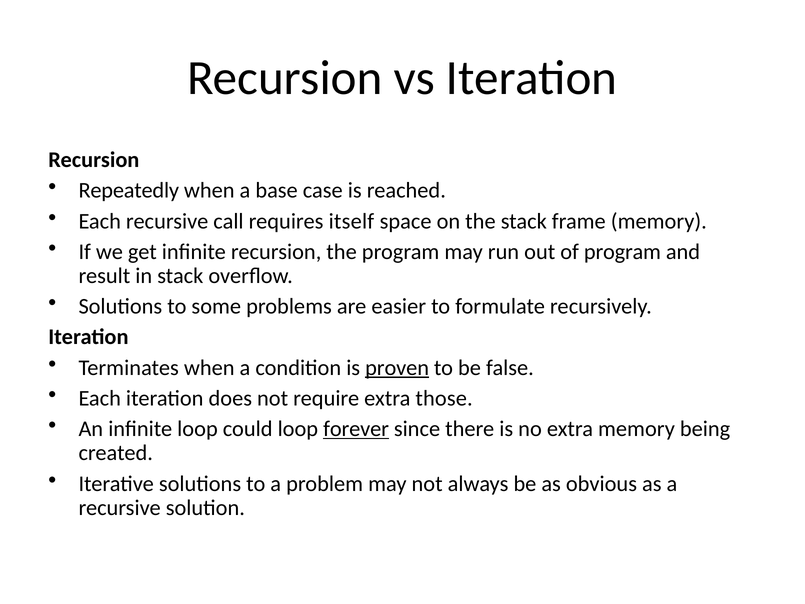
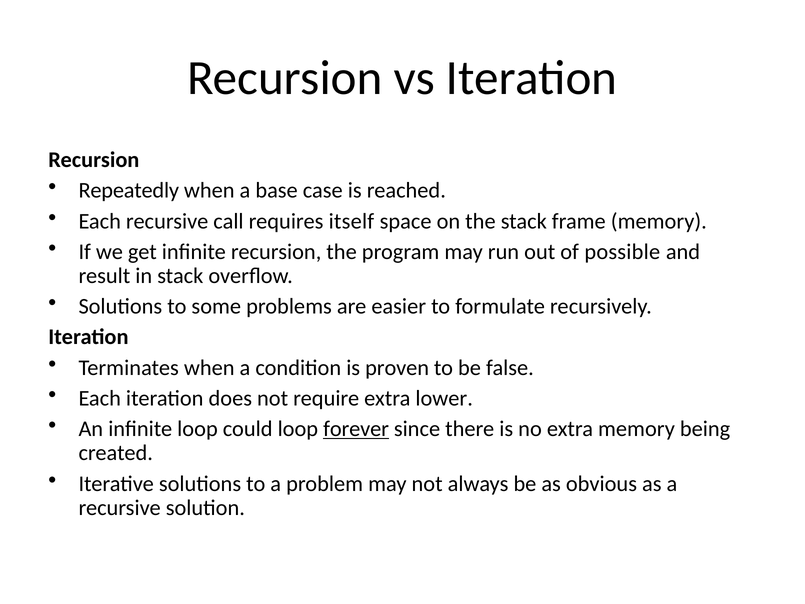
of program: program -> possible
proven underline: present -> none
those: those -> lower
